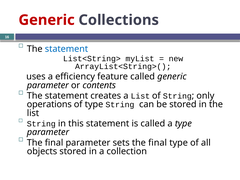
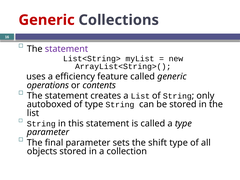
statement at (66, 49) colour: blue -> purple
parameter at (48, 85): parameter -> operations
operations: operations -> autoboxed
sets the final: final -> shift
